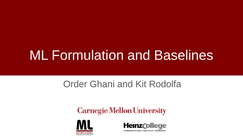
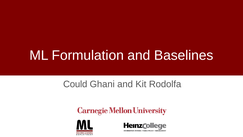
Order: Order -> Could
